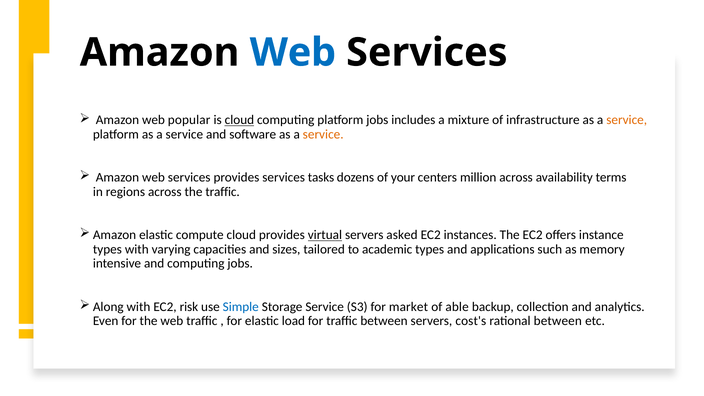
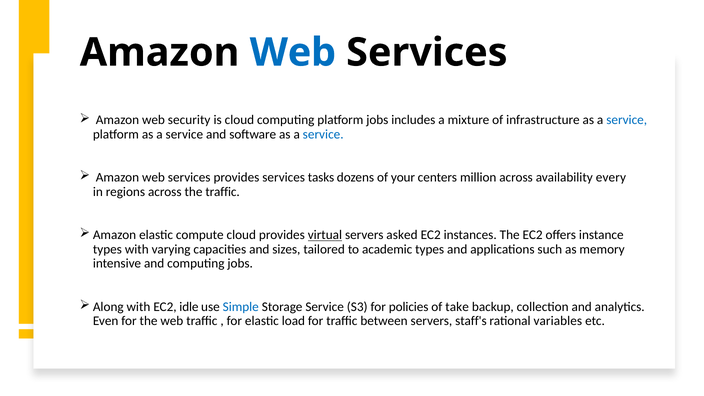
popular: popular -> security
cloud at (239, 120) underline: present -> none
service at (627, 120) colour: orange -> blue
service at (323, 134) colour: orange -> blue
terms: terms -> every
risk: risk -> idle
market: market -> policies
able: able -> take
cost's: cost's -> staff's
rational between: between -> variables
